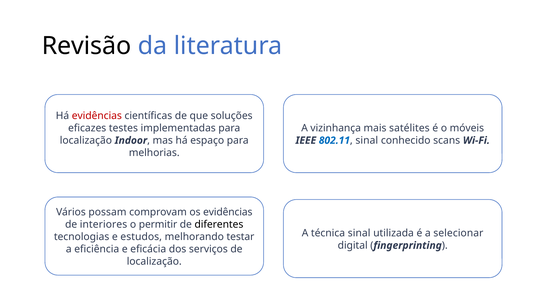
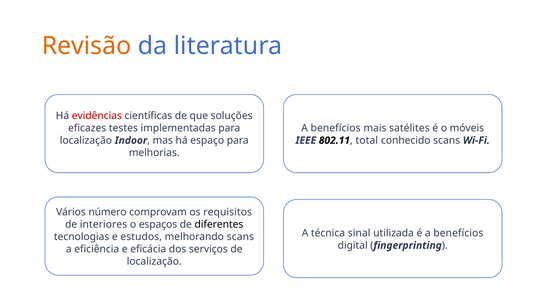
Revisão colour: black -> orange
vizinhança at (336, 128): vizinhança -> benefícios
802.11 colour: blue -> black
sinal at (367, 140): sinal -> total
possam: possam -> número
os evidências: evidências -> requisitos
permitir: permitir -> espaços
é a selecionar: selecionar -> benefícios
melhorando testar: testar -> scans
